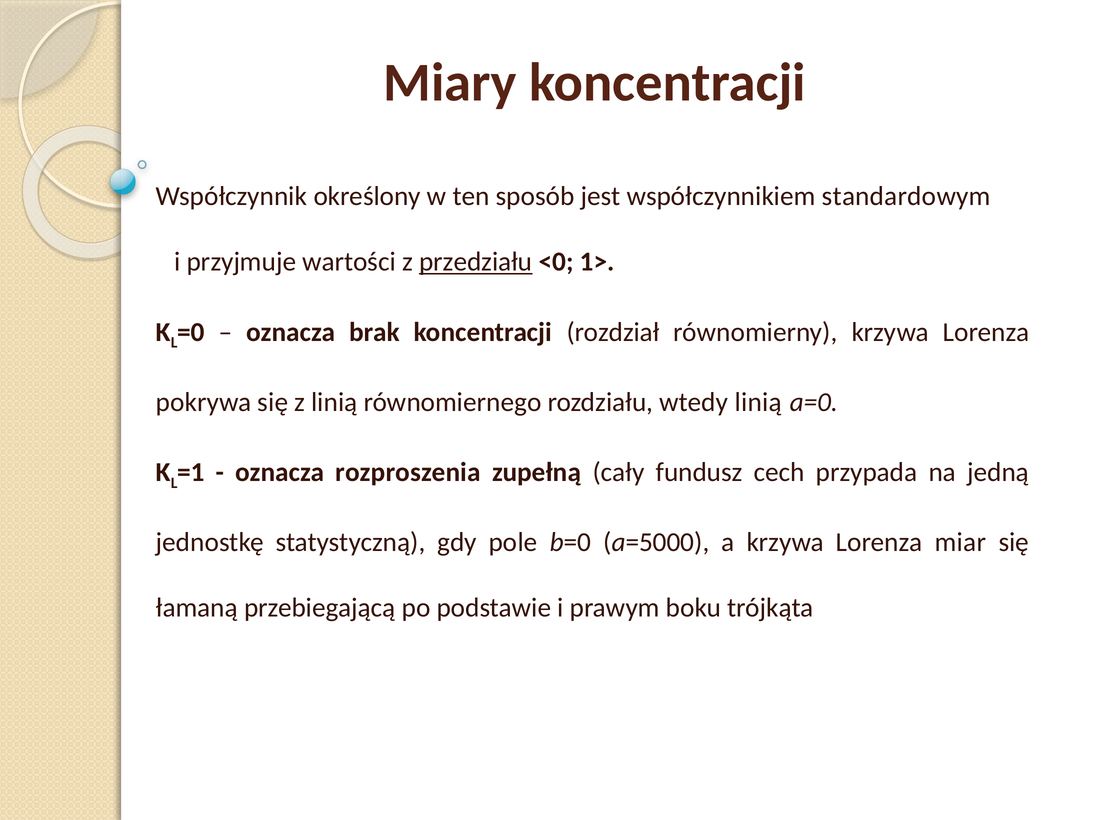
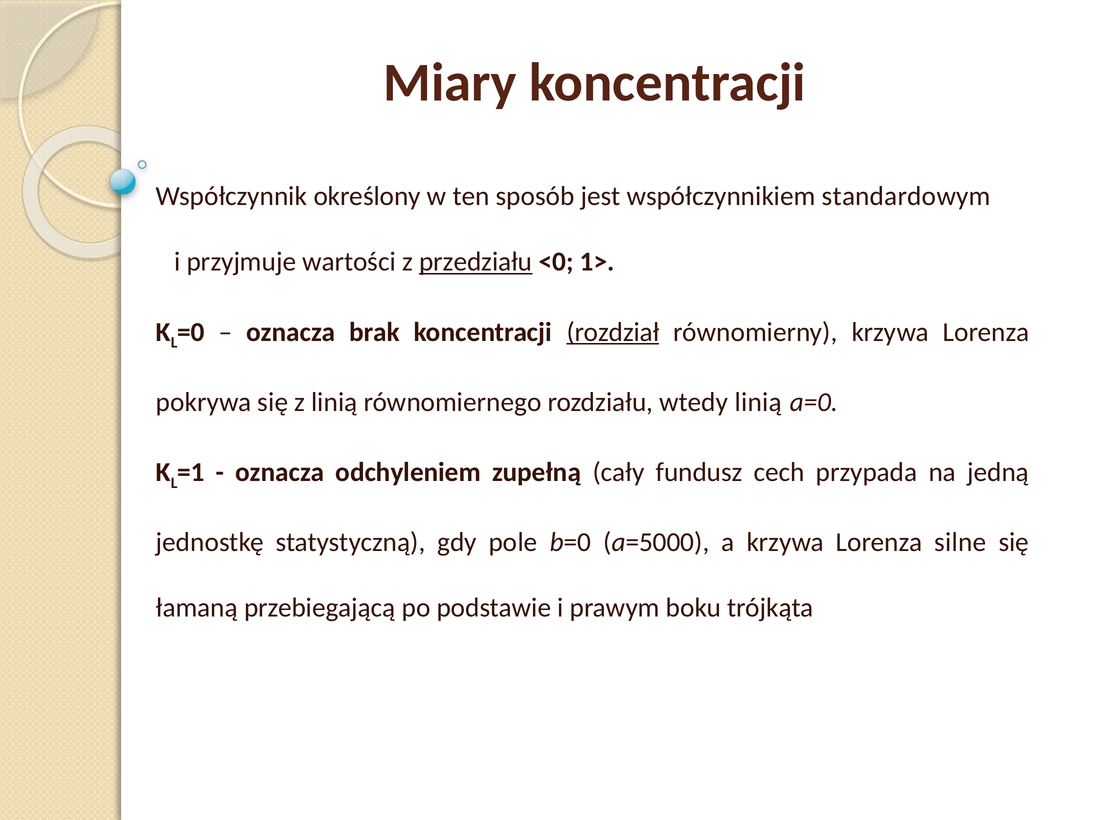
rozdział underline: none -> present
rozproszenia: rozproszenia -> odchyleniem
miar: miar -> silne
